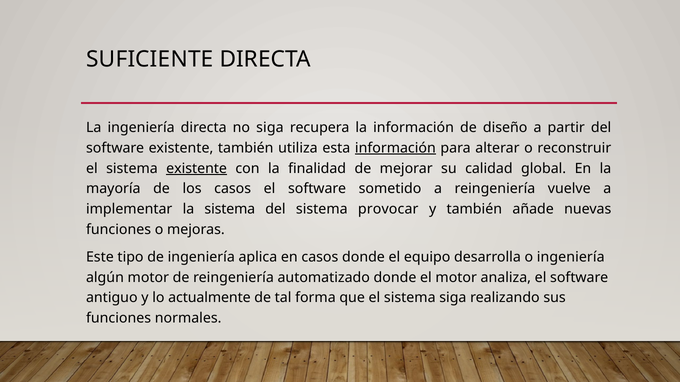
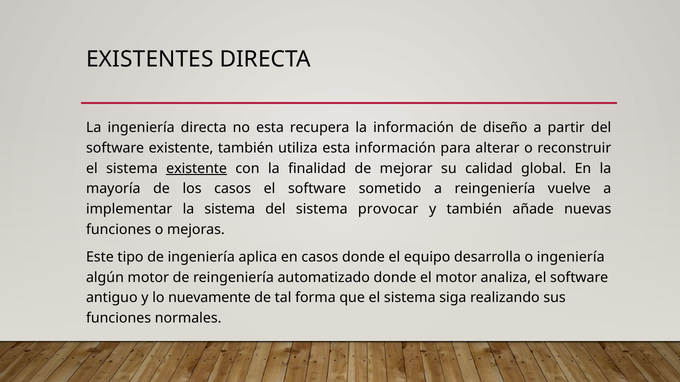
SUFICIENTE: SUFICIENTE -> EXISTENTES
no siga: siga -> esta
información at (395, 148) underline: present -> none
actualmente: actualmente -> nuevamente
